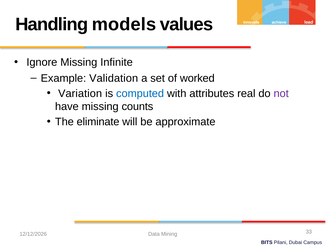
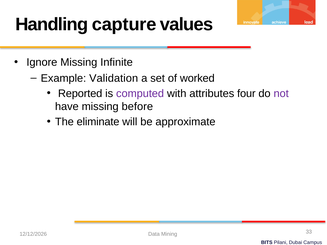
models: models -> capture
Variation: Variation -> Reported
computed colour: blue -> purple
real: real -> four
counts: counts -> before
